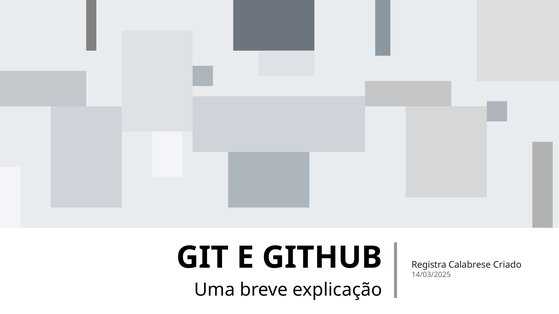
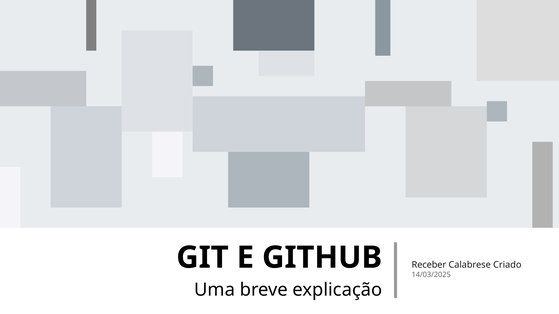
Registra: Registra -> Receber
